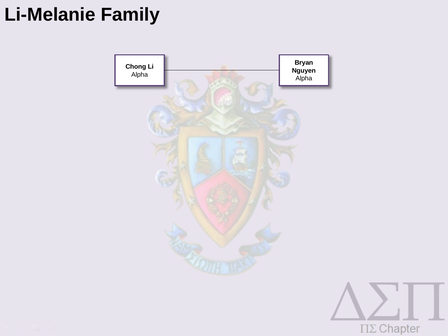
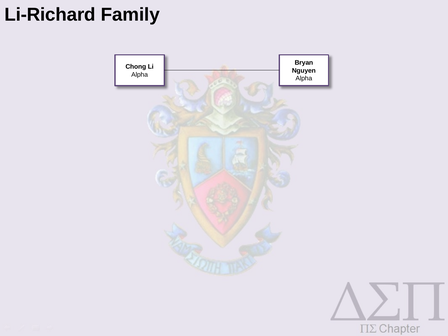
Li-Melanie: Li-Melanie -> Li-Richard
